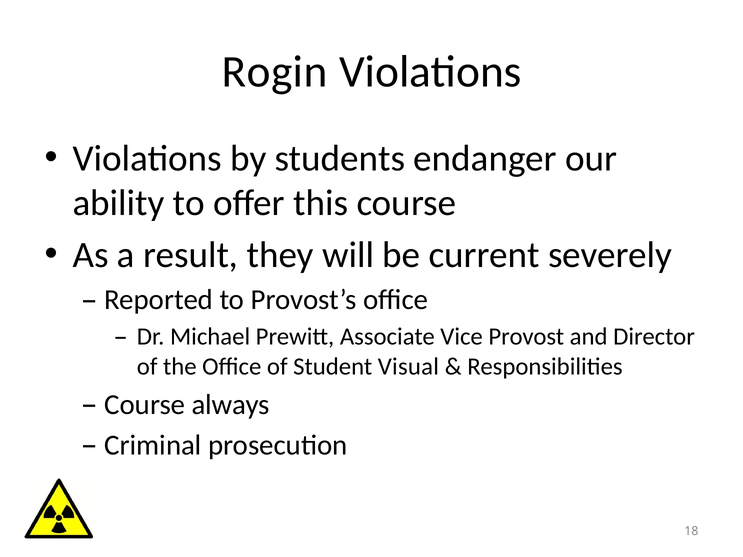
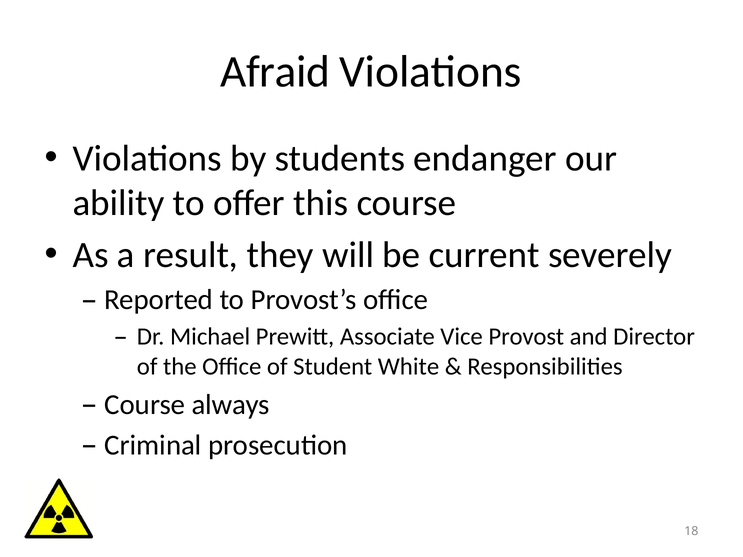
Rogin: Rogin -> Afraid
Visual: Visual -> White
